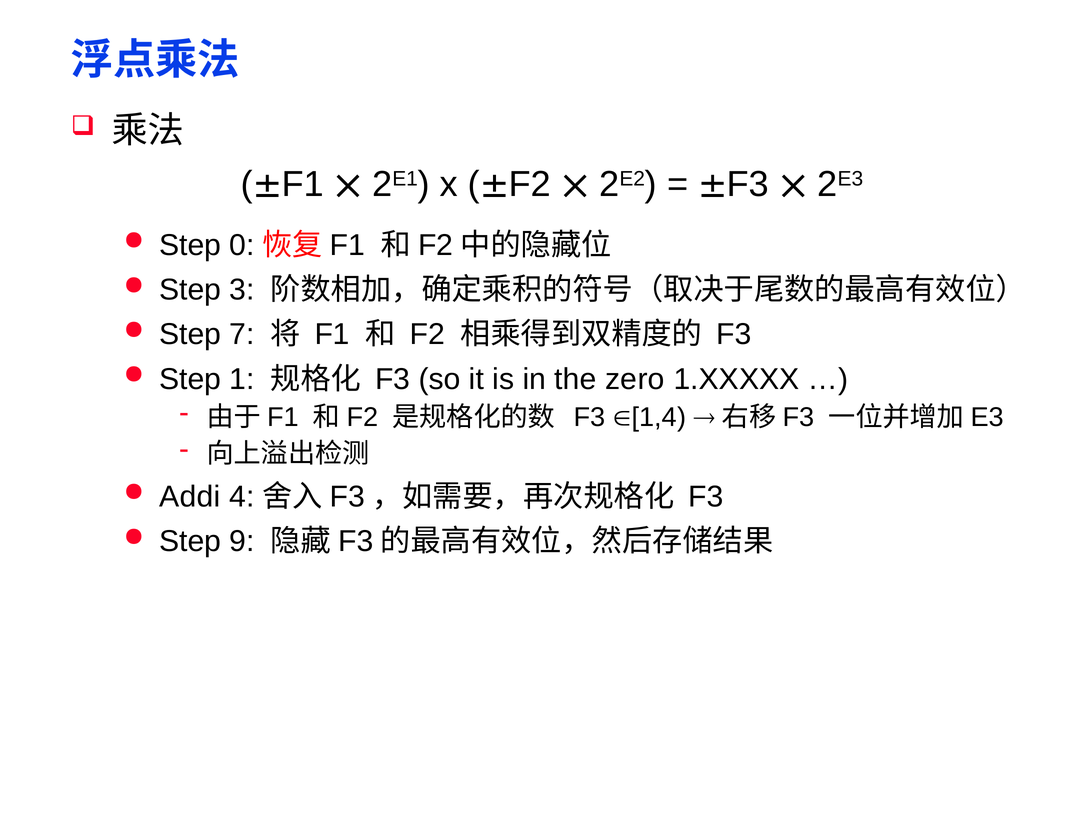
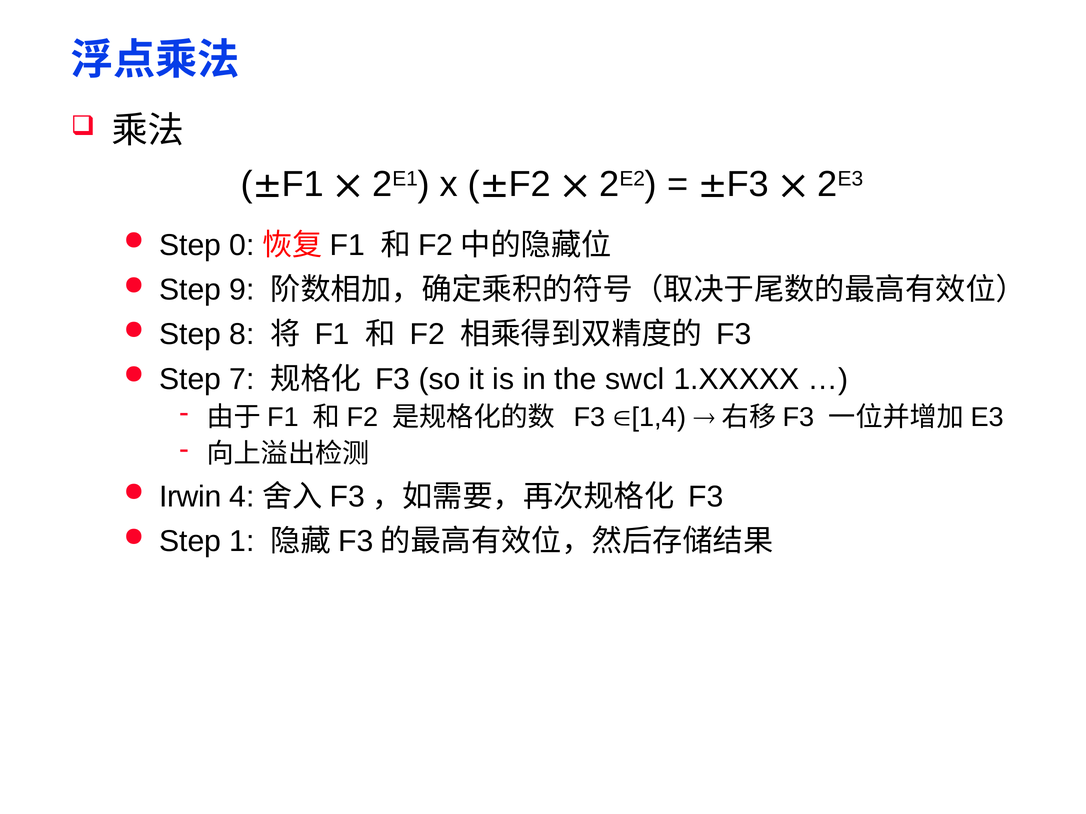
3: 3 -> 9
7: 7 -> 8
1: 1 -> 7
zero: zero -> swcl
Addi: Addi -> Irwin
9: 9 -> 1
